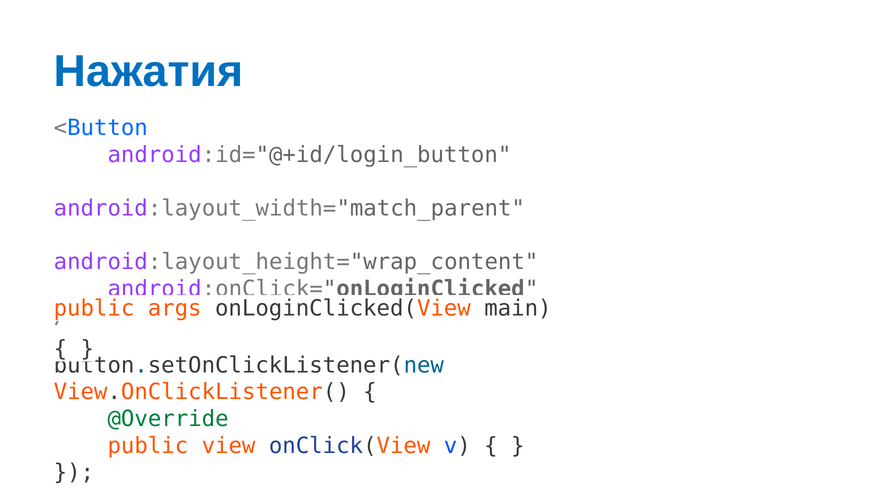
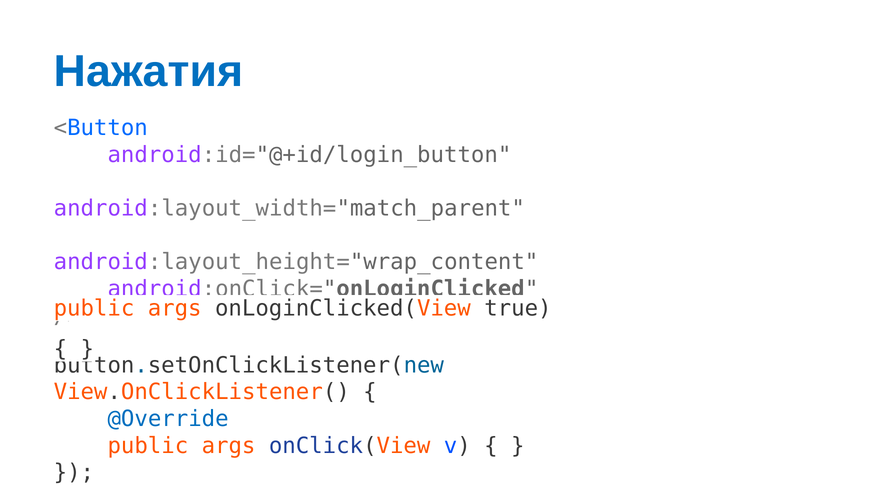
main: main -> true
@Override colour: green -> blue
view at (229, 446): view -> args
